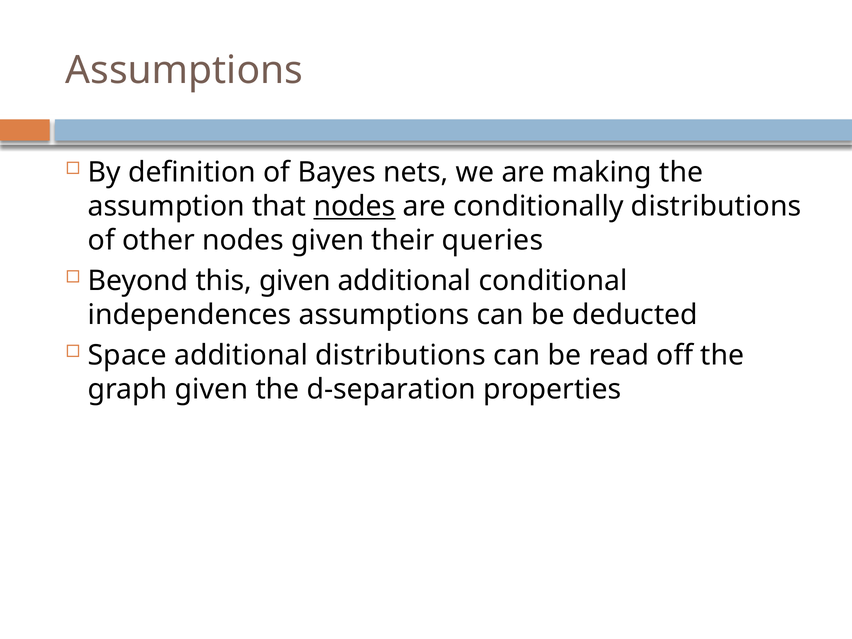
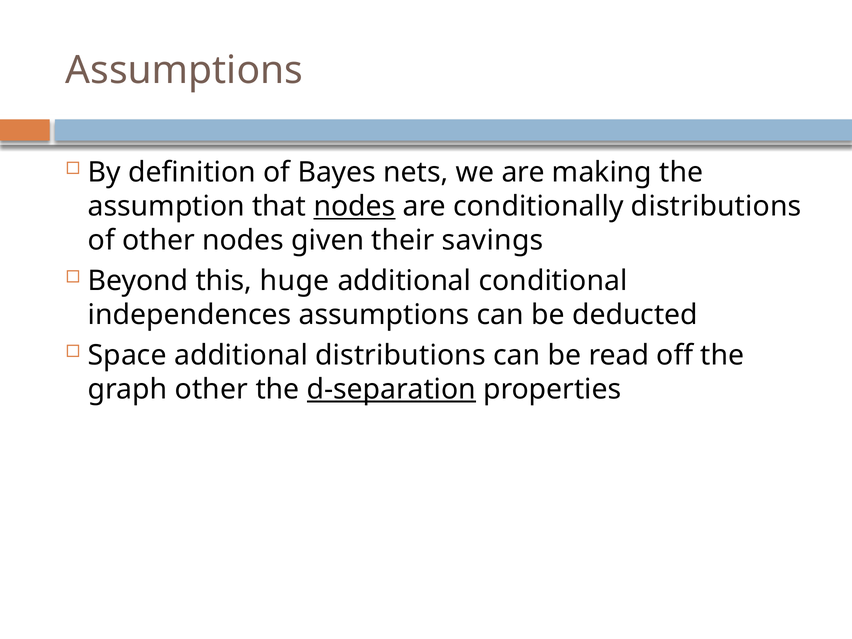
queries: queries -> savings
this given: given -> huge
graph given: given -> other
d-separation underline: none -> present
